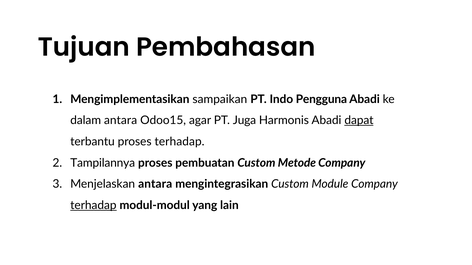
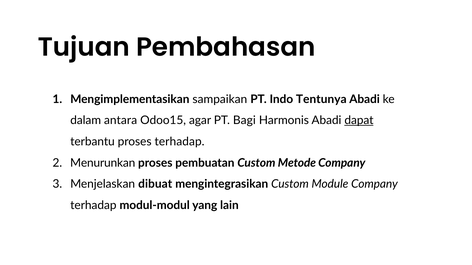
Pengguna: Pengguna -> Tentunya
Juga: Juga -> Bagi
Tampilannya: Tampilannya -> Menurunkan
Menjelaskan antara: antara -> dibuat
terhadap at (93, 206) underline: present -> none
